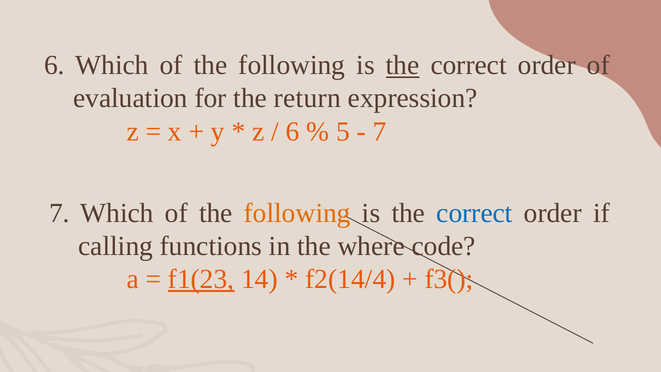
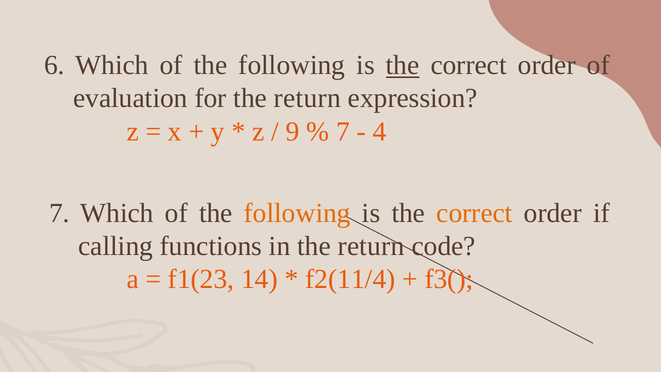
6 at (293, 131): 6 -> 9
5 at (343, 131): 5 -> 7
7 at (380, 131): 7 -> 4
correct at (474, 213) colour: blue -> orange
in the where: where -> return
f1(23 underline: present -> none
f2(14/4: f2(14/4 -> f2(11/4
